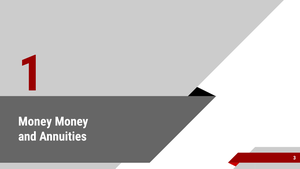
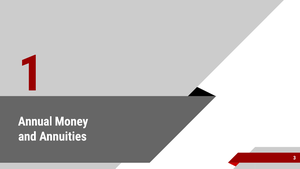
Money at (35, 121): Money -> Annual
